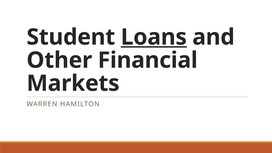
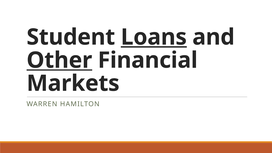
Other underline: none -> present
